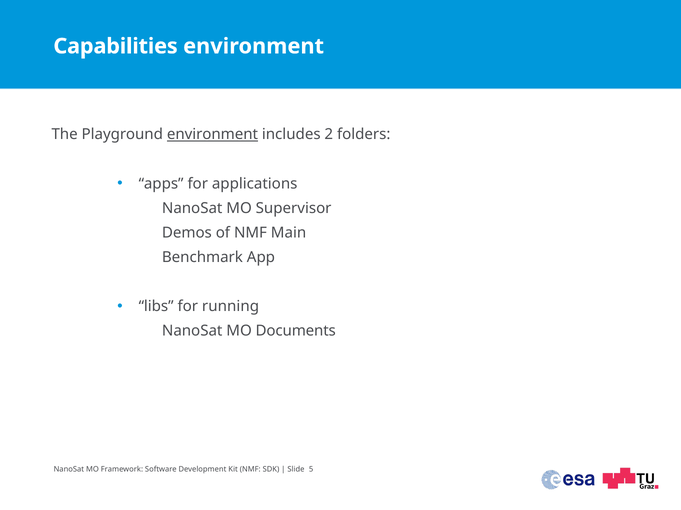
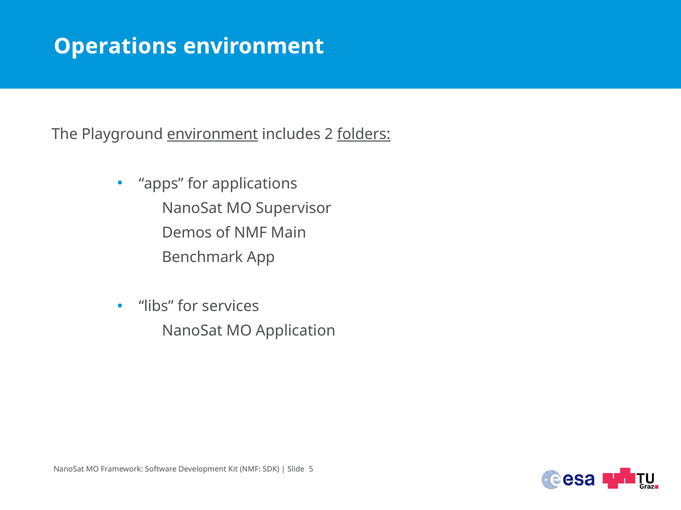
Capabilities: Capabilities -> Operations
folders underline: none -> present
running: running -> services
Documents: Documents -> Application
